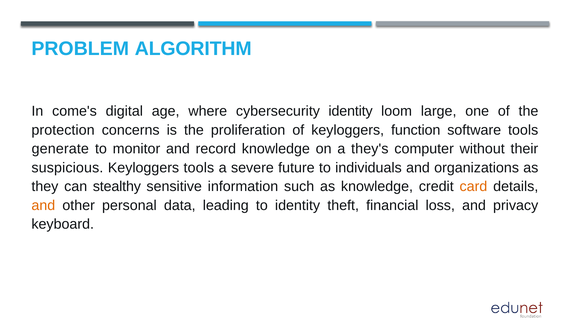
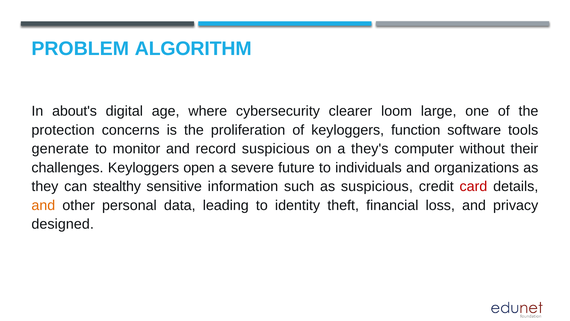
come's: come's -> about's
cybersecurity identity: identity -> clearer
record knowledge: knowledge -> suspicious
suspicious: suspicious -> challenges
Keyloggers tools: tools -> open
as knowledge: knowledge -> suspicious
card colour: orange -> red
keyboard: keyboard -> designed
